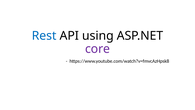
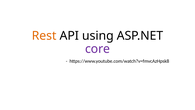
Rest colour: blue -> orange
